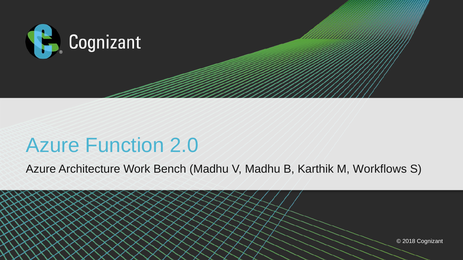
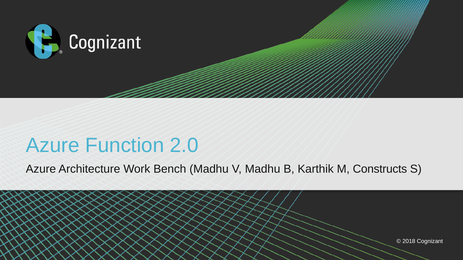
Workflows: Workflows -> Constructs
